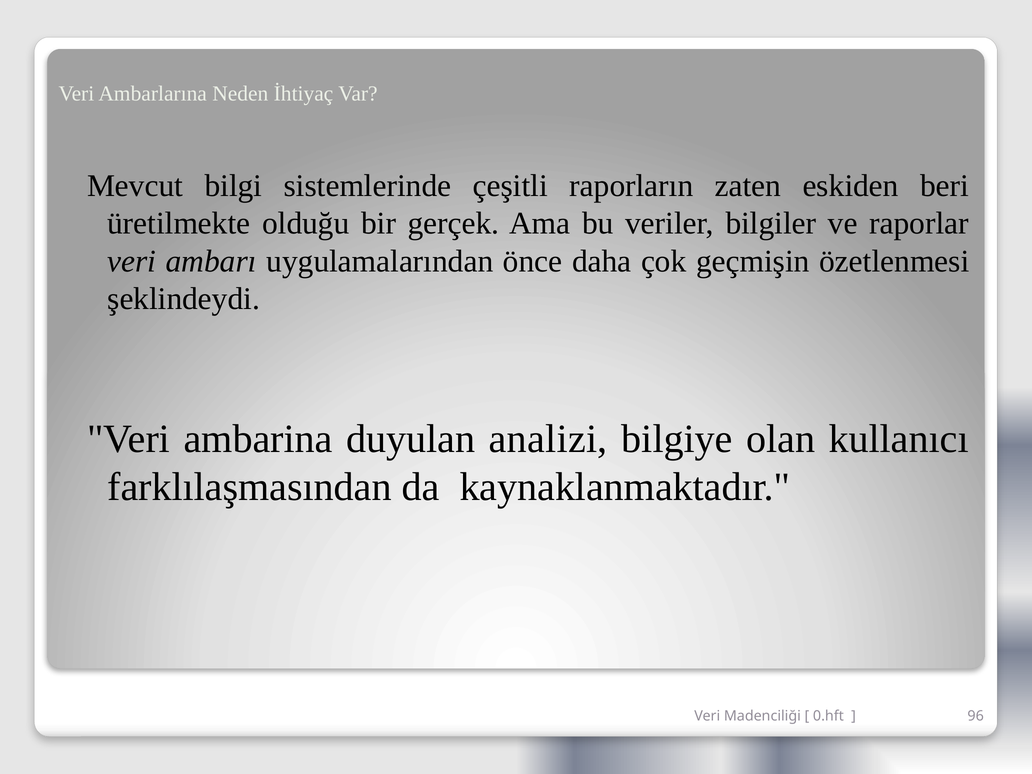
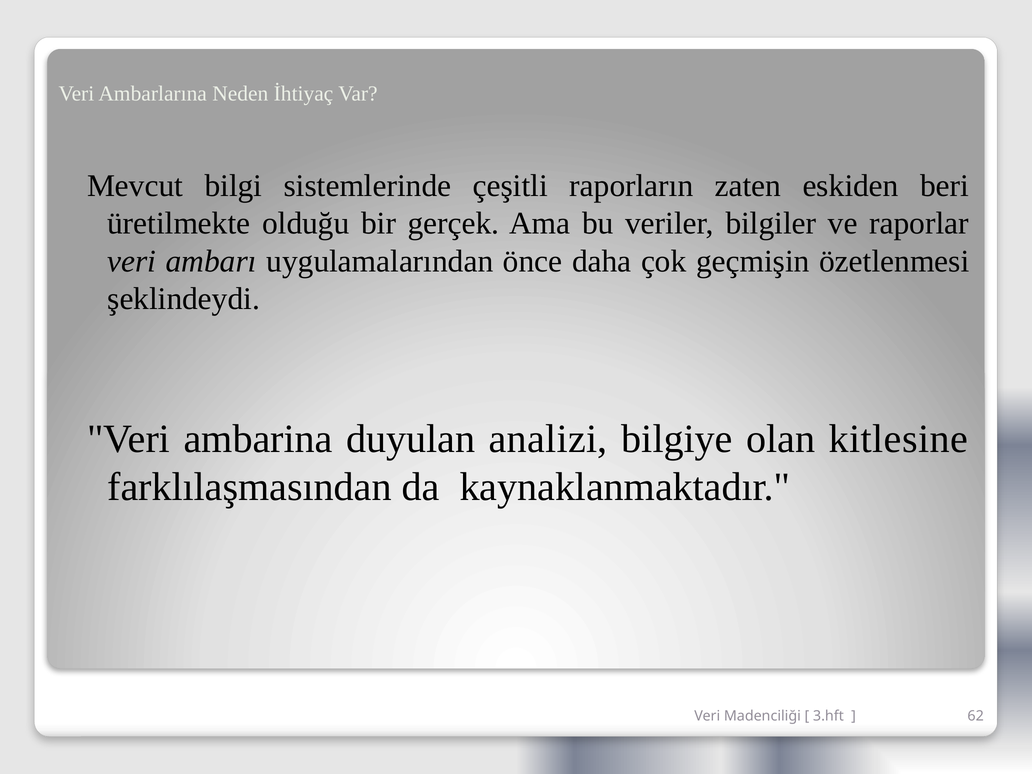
kullanıcı: kullanıcı -> kitlesine
0.hft: 0.hft -> 3.hft
96: 96 -> 62
